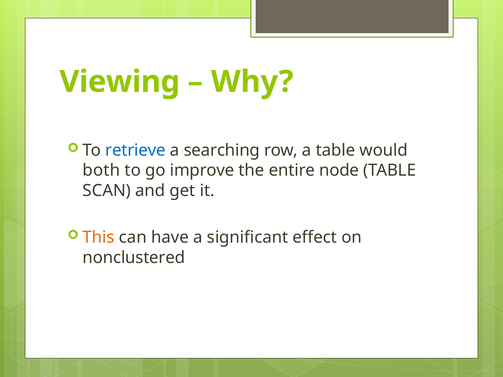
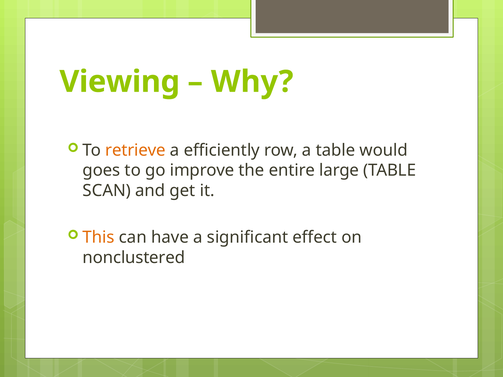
retrieve colour: blue -> orange
searching: searching -> efficiently
both: both -> goes
node: node -> large
